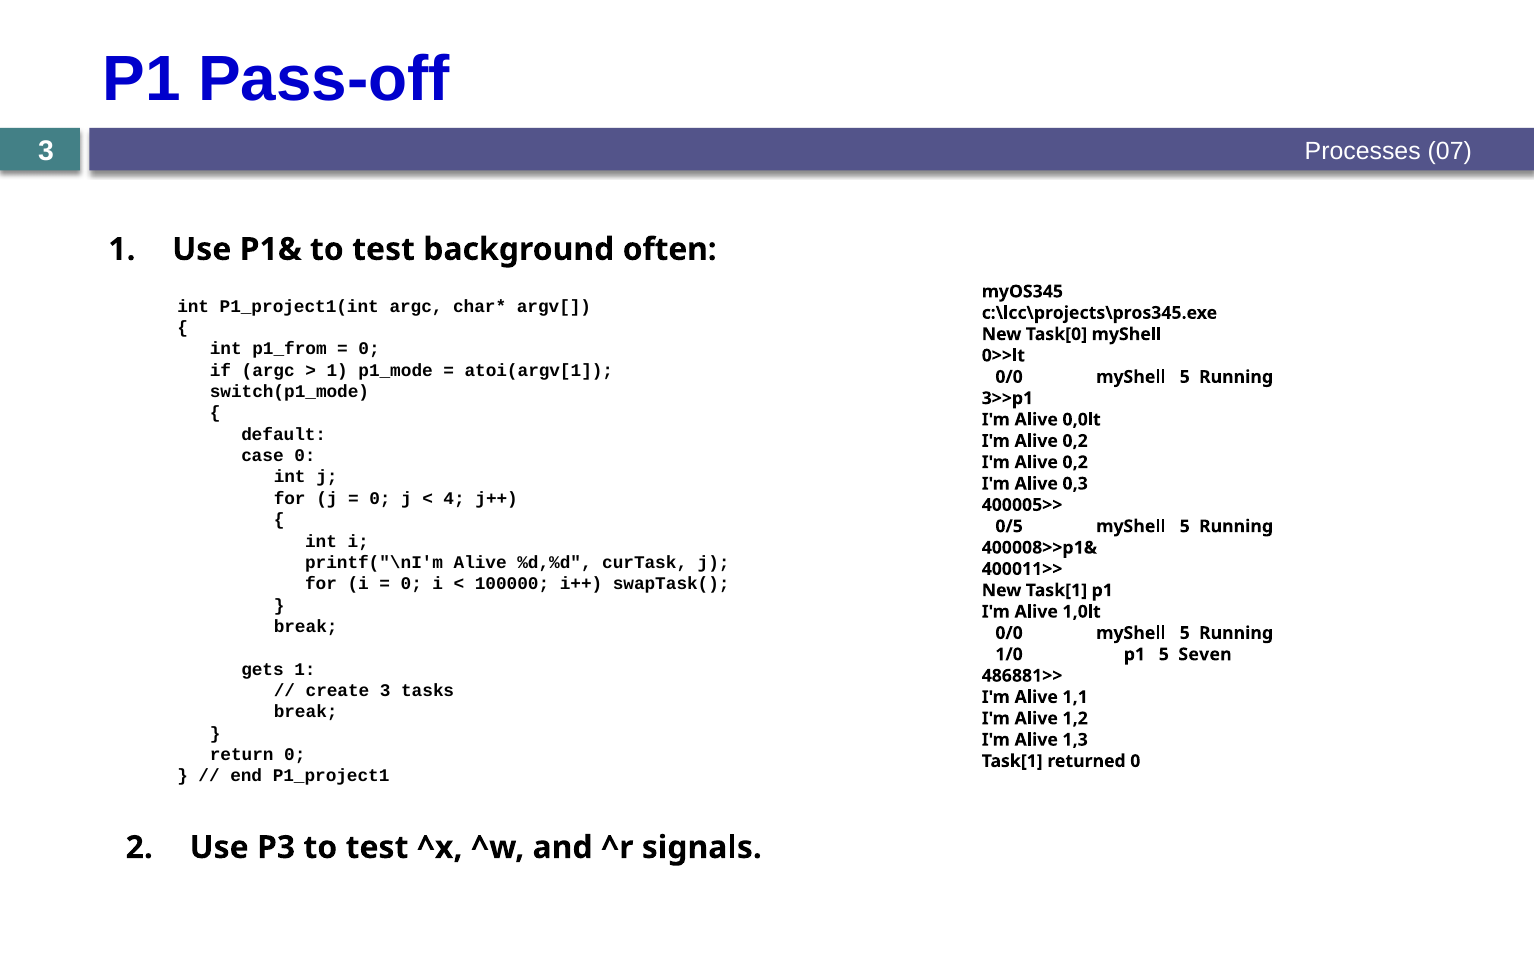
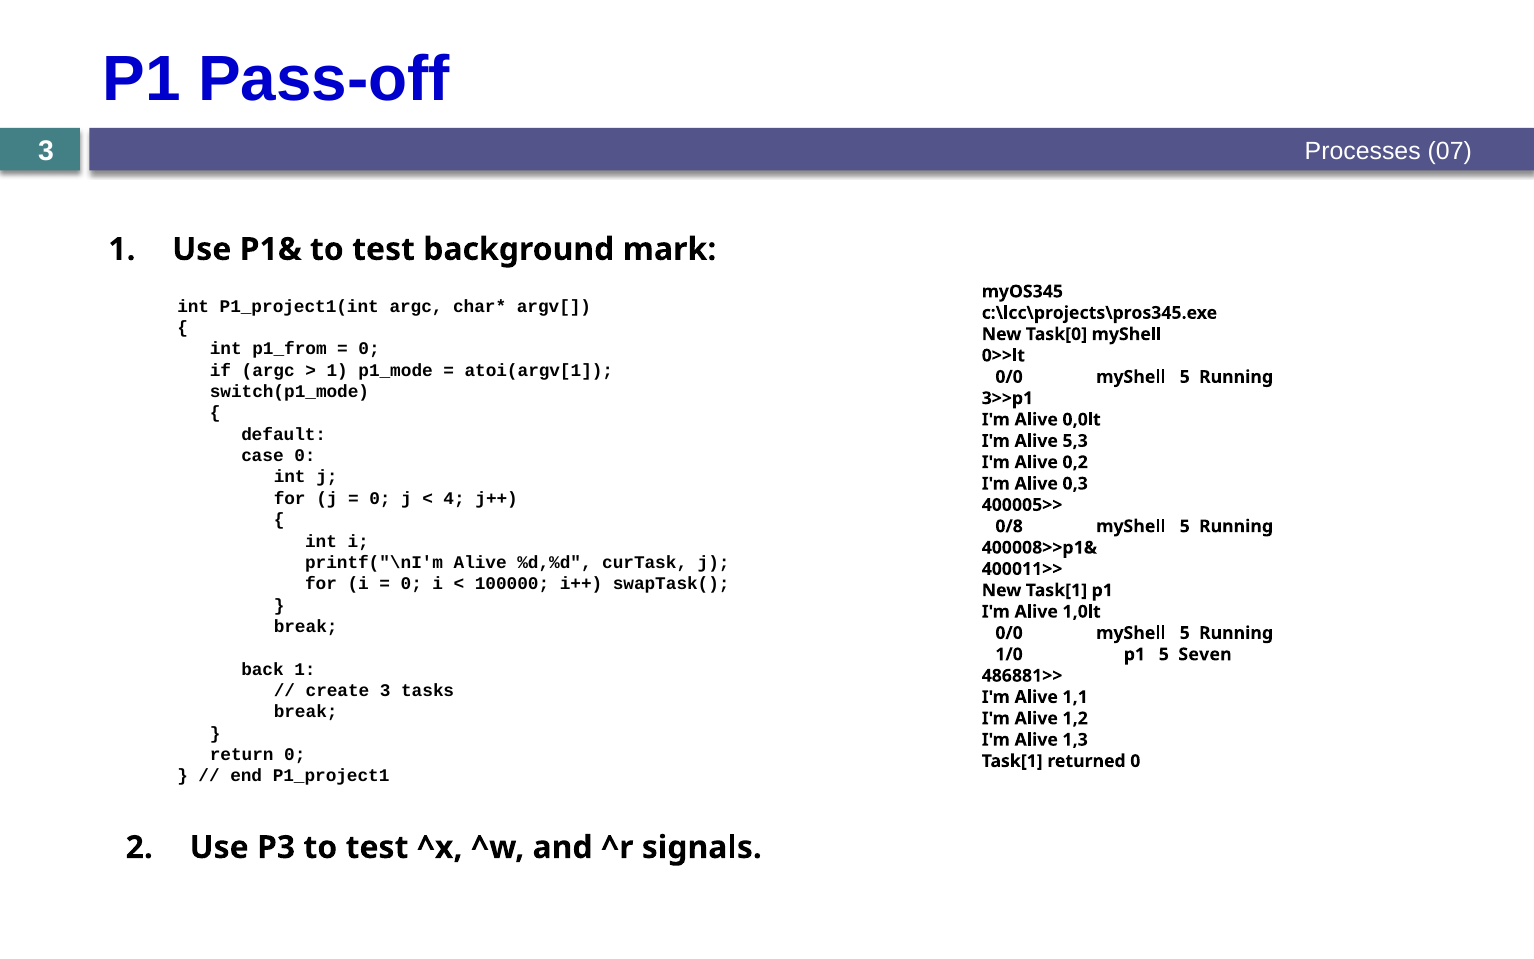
often: often -> mark
0,2 at (1075, 441): 0,2 -> 5,3
0/5: 0/5 -> 0/8
gets: gets -> back
